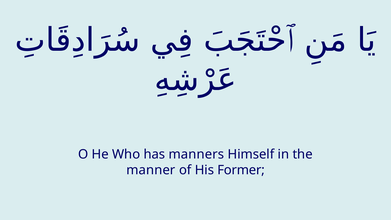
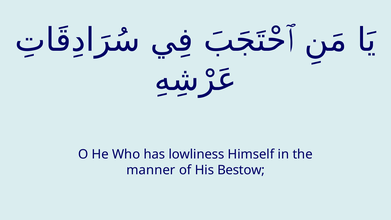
manners: manners -> lowliness
Former: Former -> Bestow
